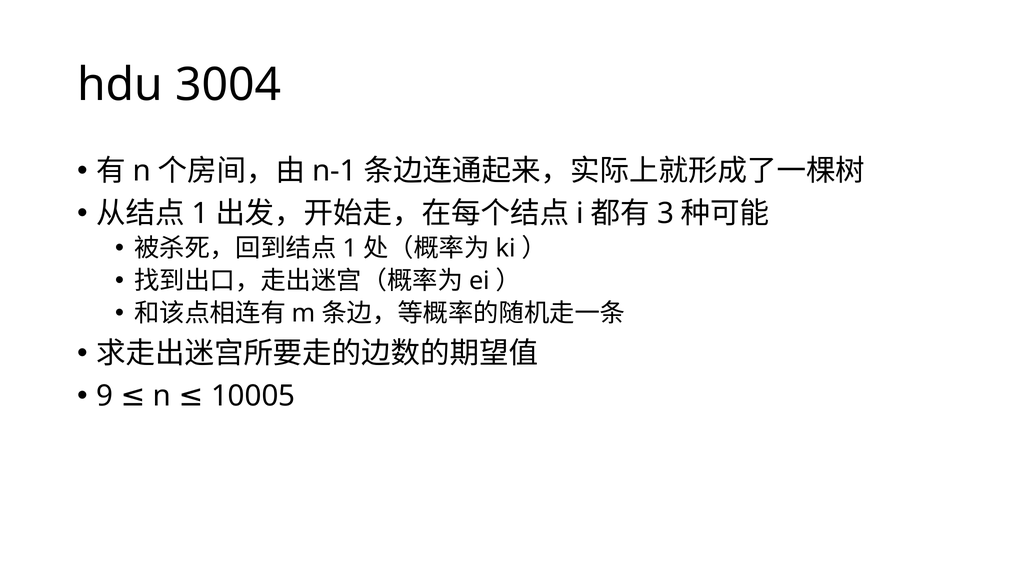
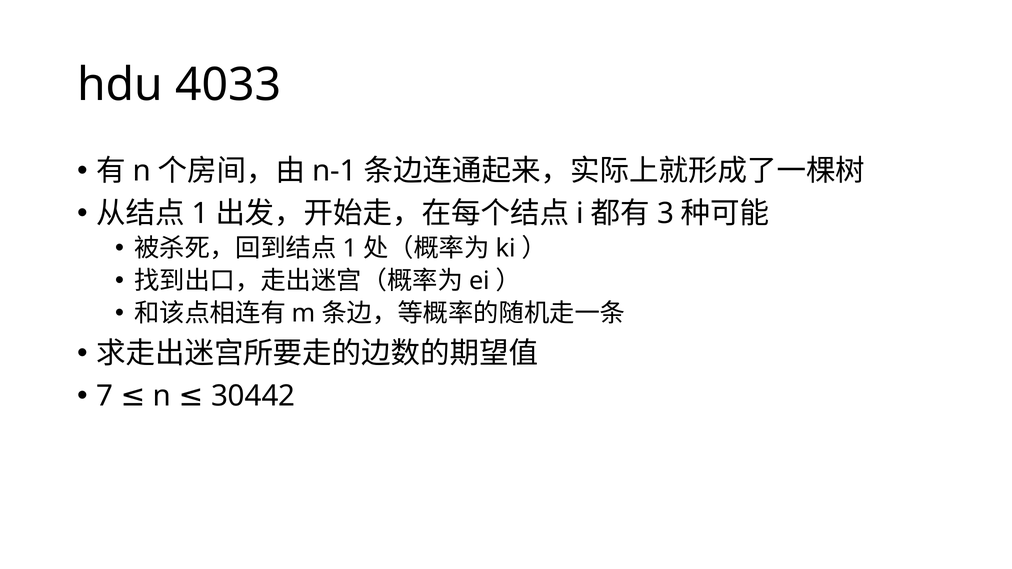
3004: 3004 -> 4033
9: 9 -> 7
10005: 10005 -> 30442
